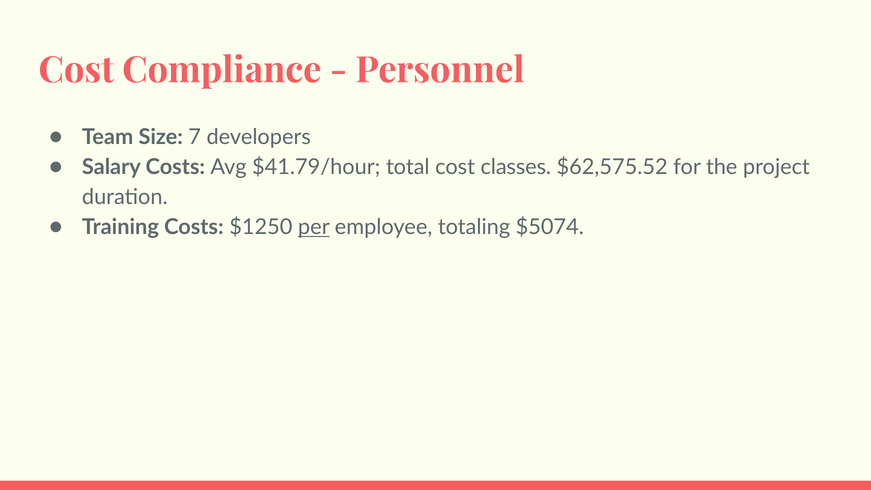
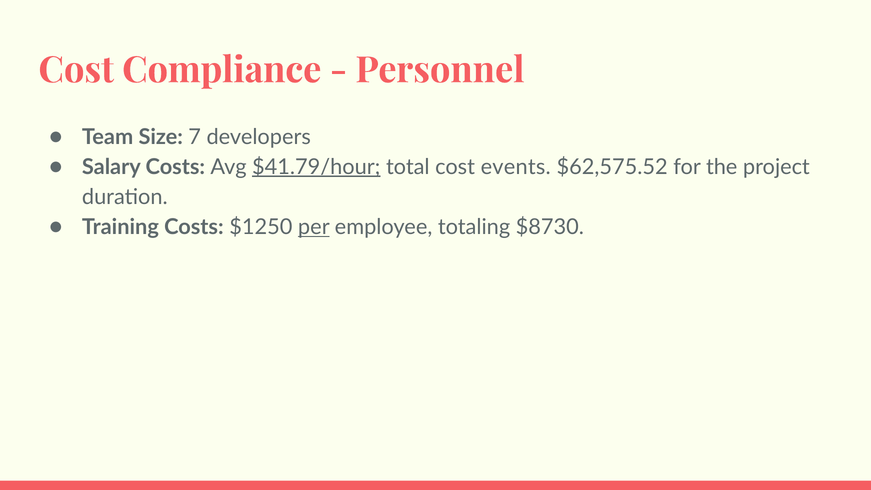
$41.79/hour underline: none -> present
classes: classes -> events
$5074: $5074 -> $8730
